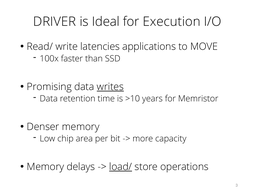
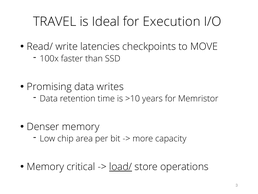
DRIVER: DRIVER -> TRAVEL
applications: applications -> checkpoints
writes underline: present -> none
delays: delays -> critical
